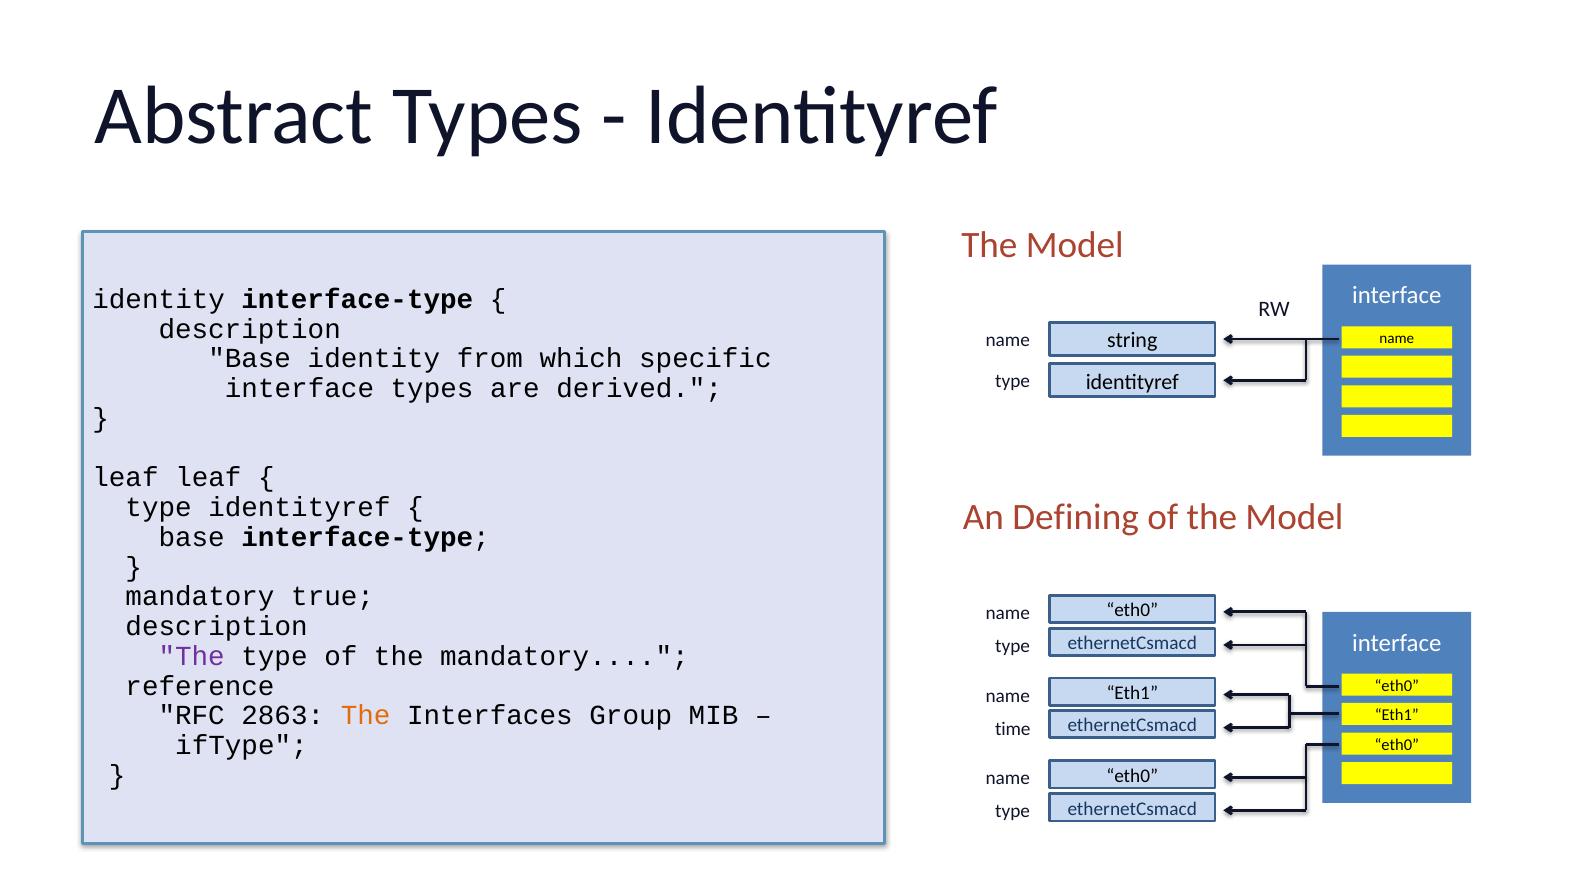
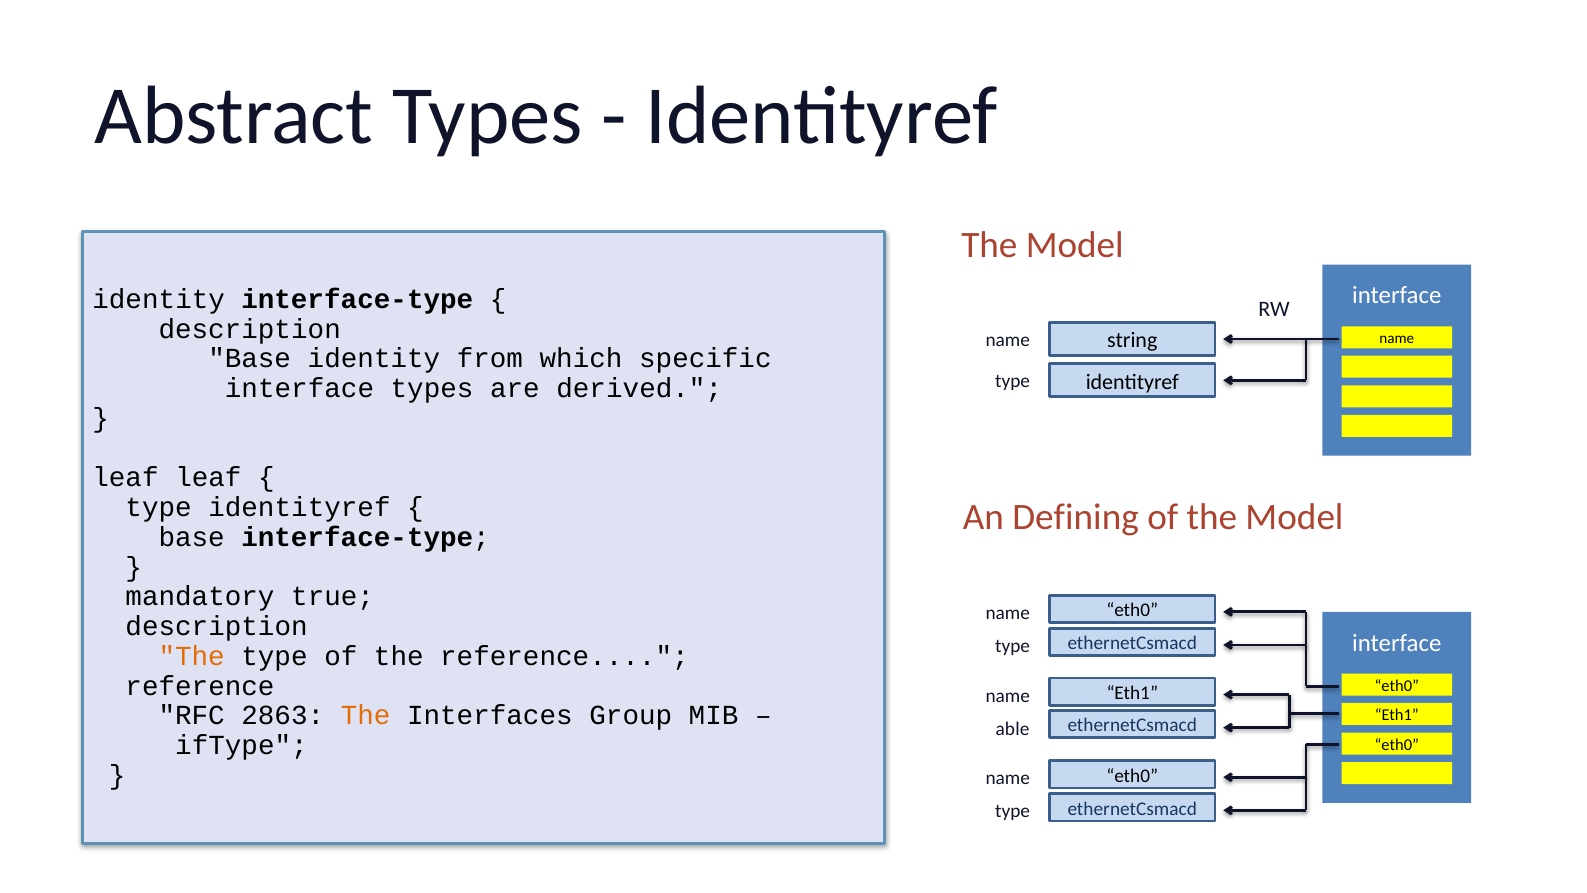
The at (192, 656) colour: purple -> orange
the mandatory: mandatory -> reference
time: time -> able
